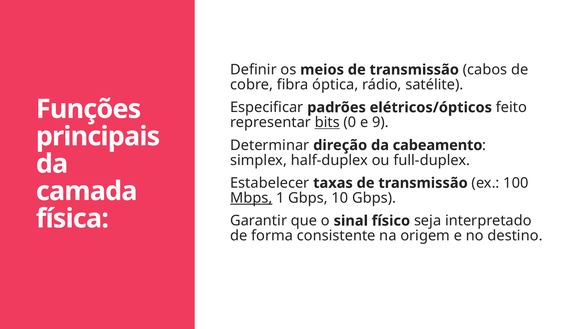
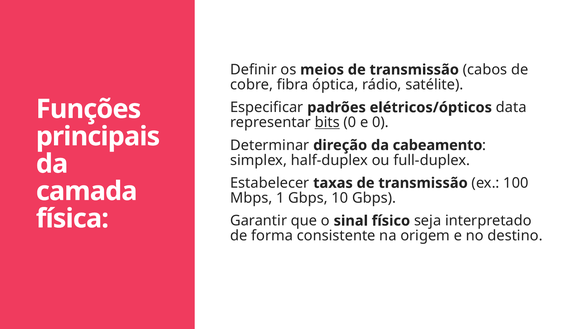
feito: feito -> data
e 9: 9 -> 0
Mbps underline: present -> none
